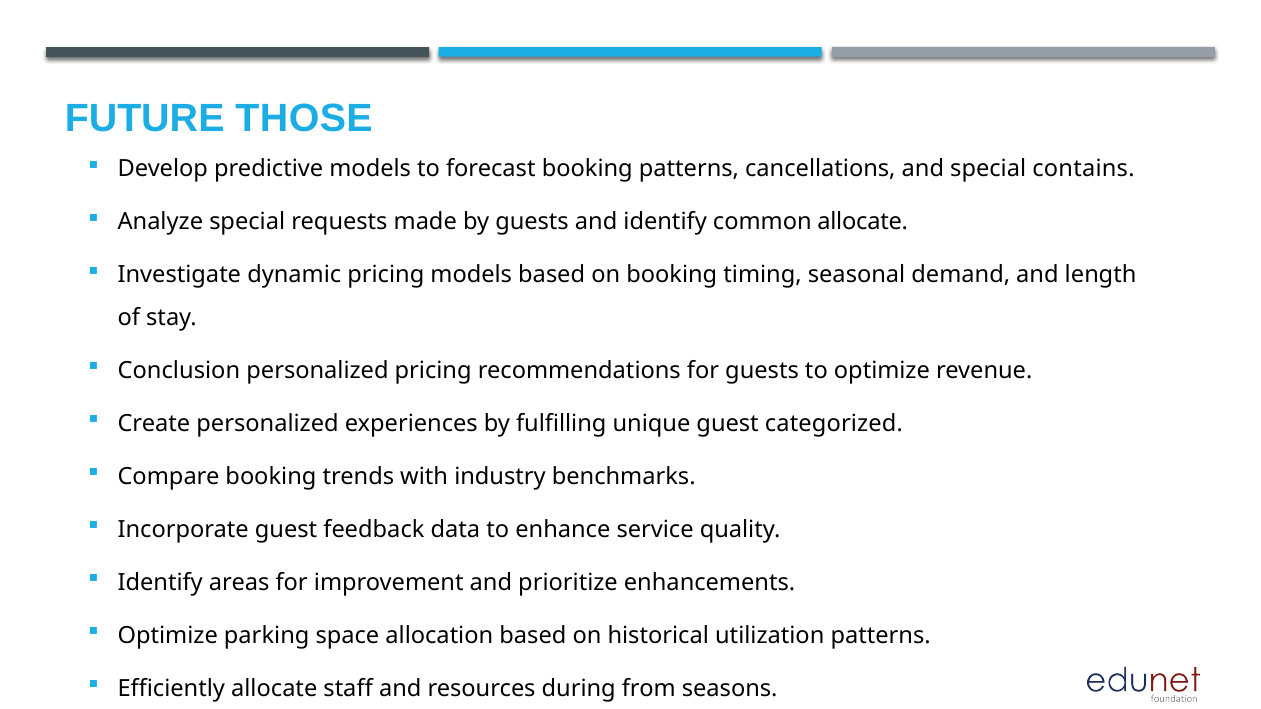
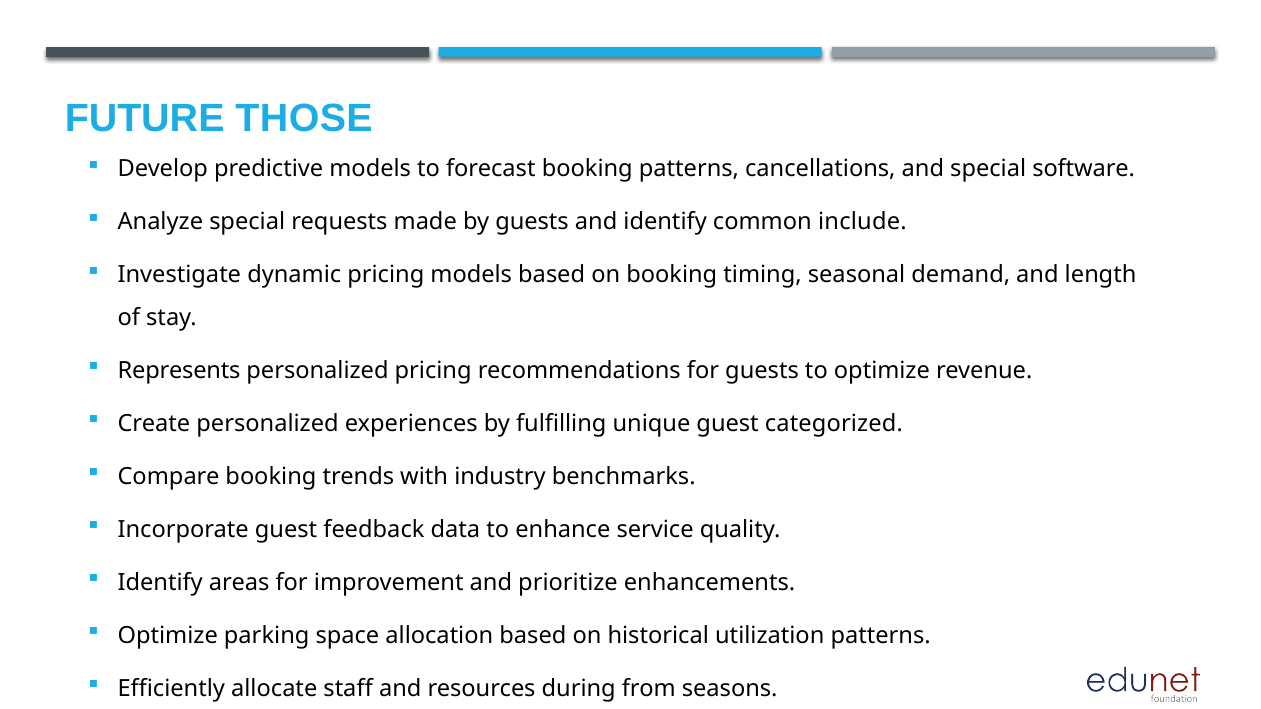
contains: contains -> software
common allocate: allocate -> include
Conclusion: Conclusion -> Represents
